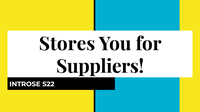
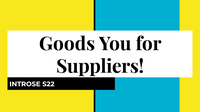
Stores: Stores -> Goods
